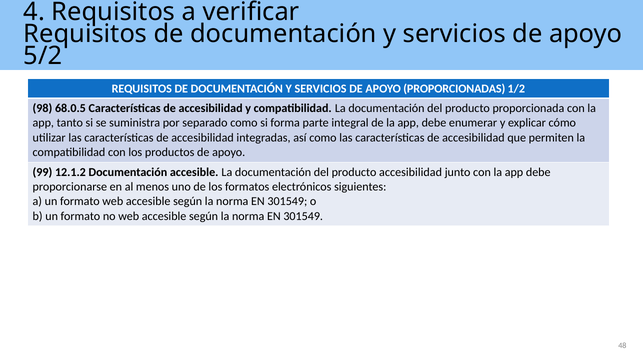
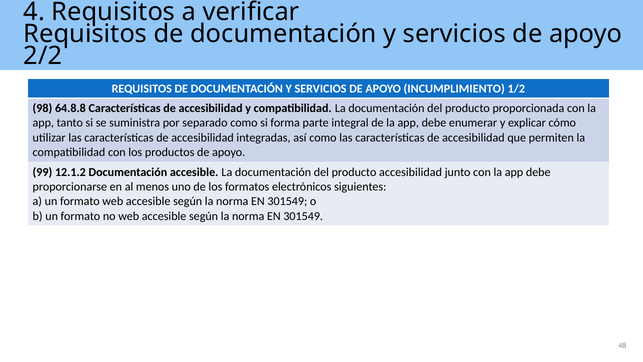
5/2: 5/2 -> 2/2
PROPORCIONADAS: PROPORCIONADAS -> INCUMPLIMIENTO
68.0.5: 68.0.5 -> 64.8.8
